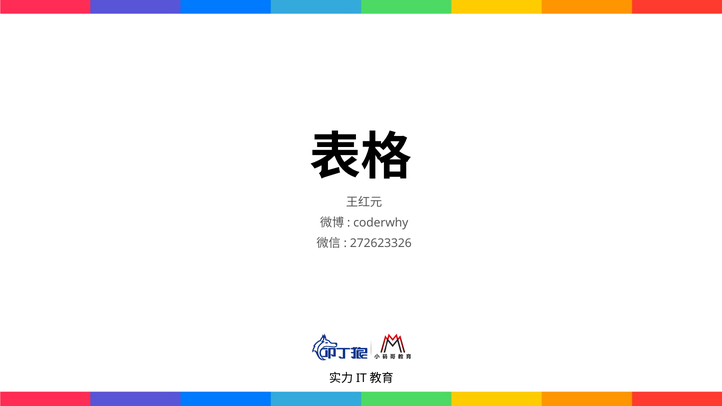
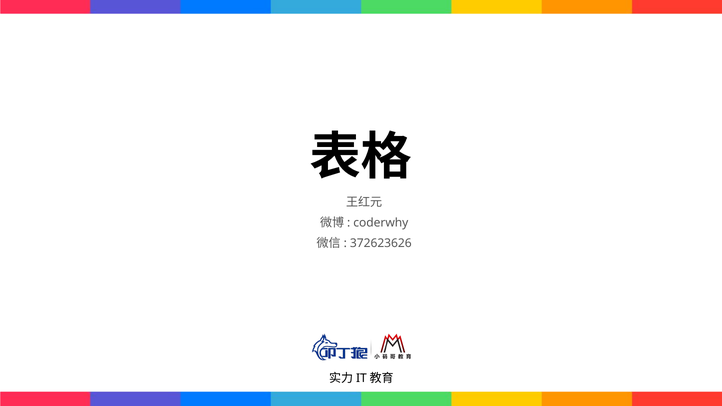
272623326: 272623326 -> 372623626
